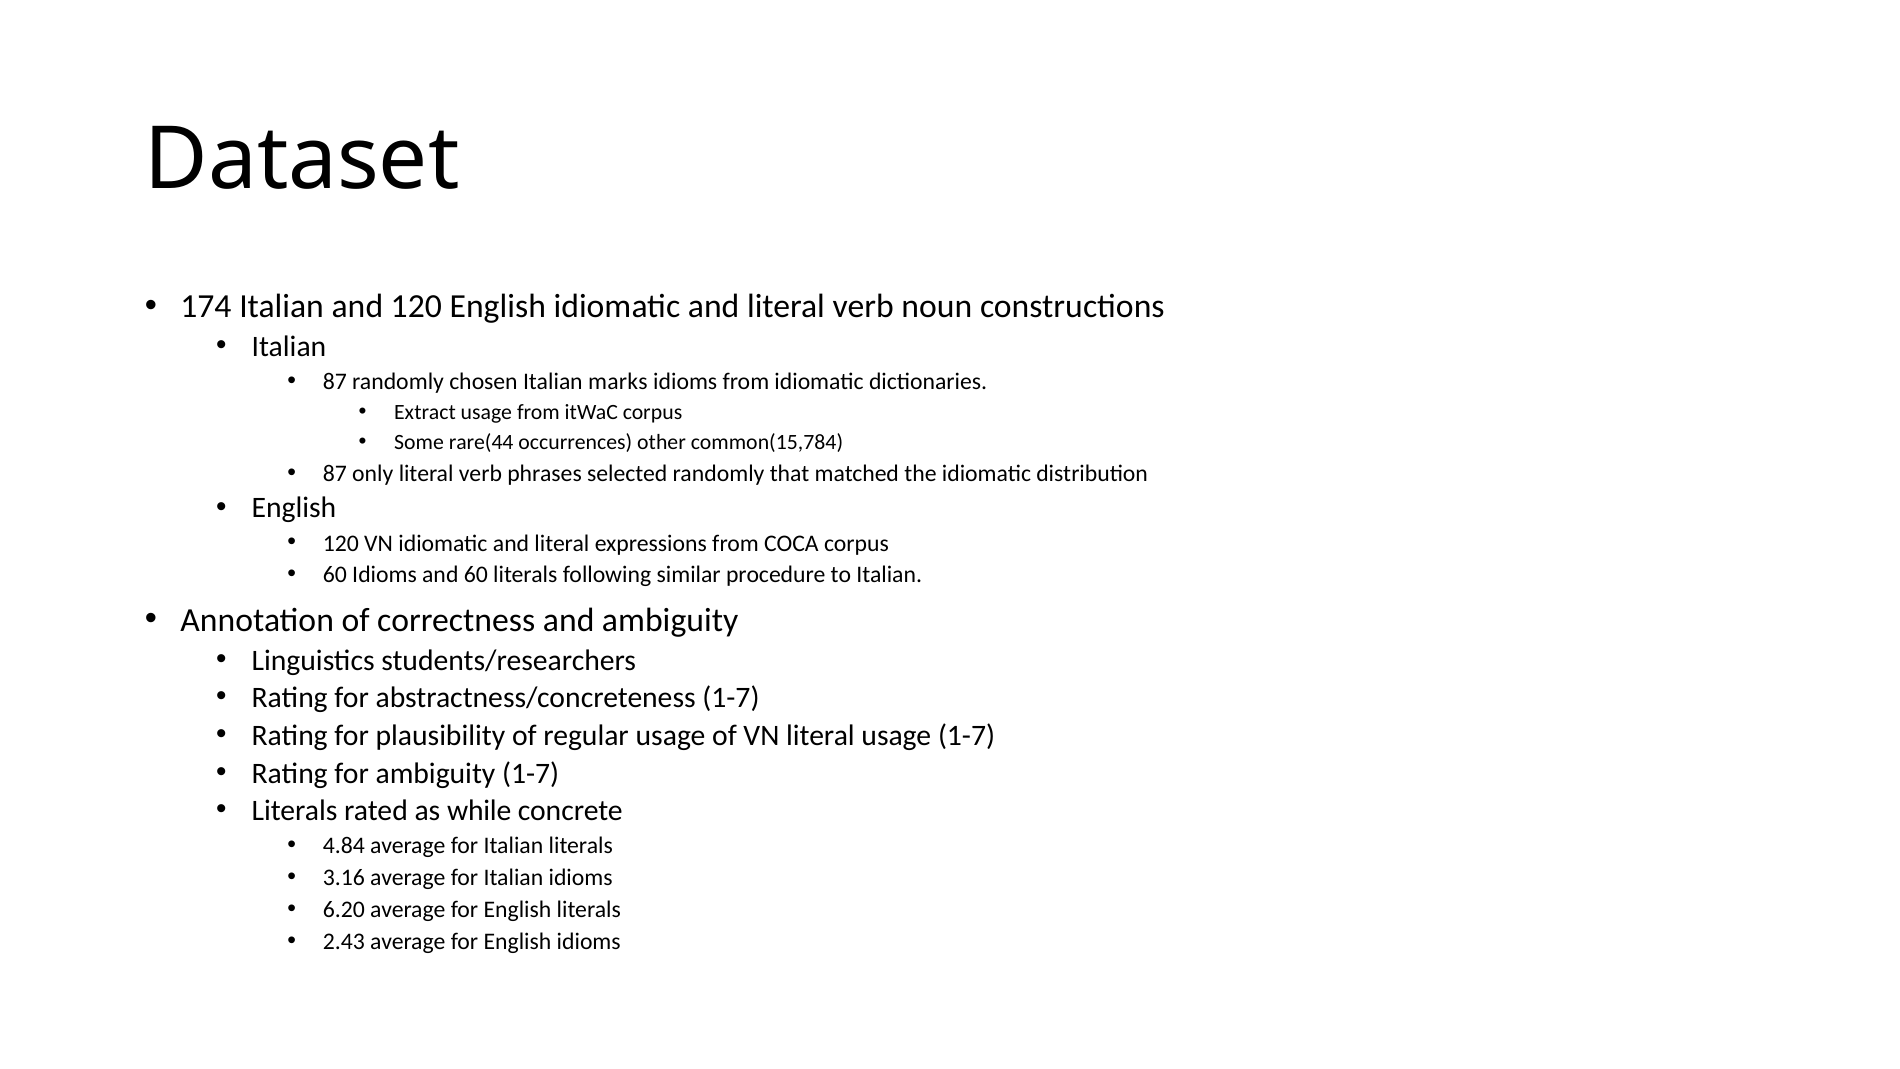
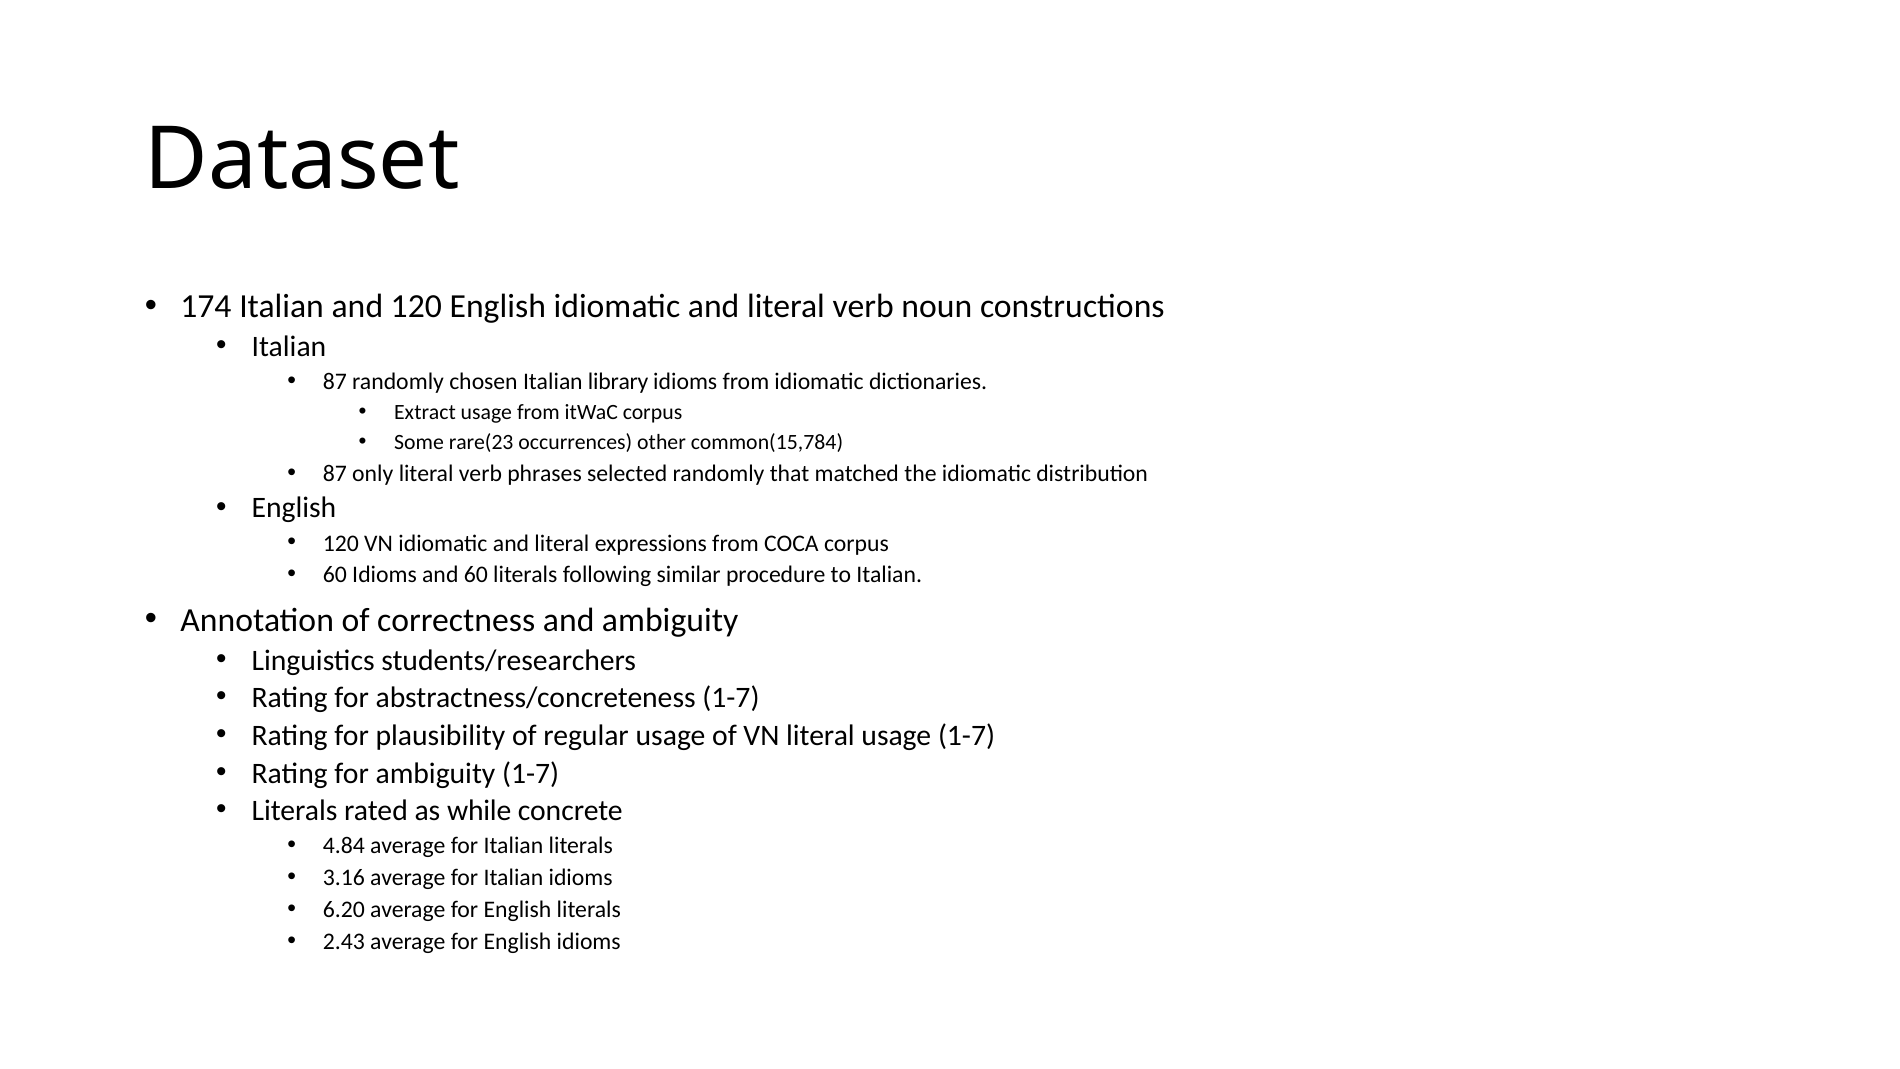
marks: marks -> library
rare(44: rare(44 -> rare(23
